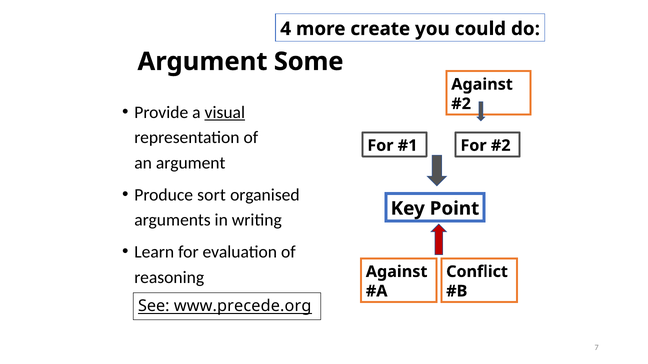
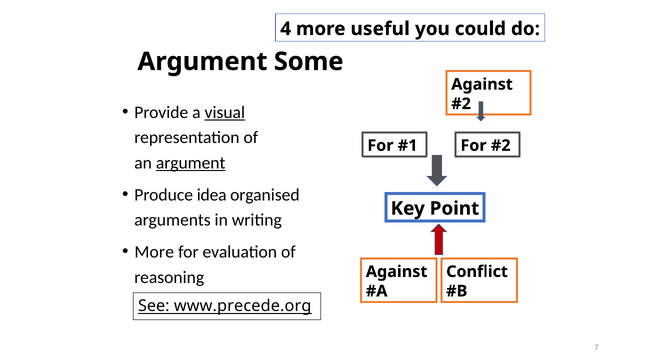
create: create -> useful
argument at (191, 163) underline: none -> present
sort: sort -> idea
Learn at (154, 252): Learn -> More
